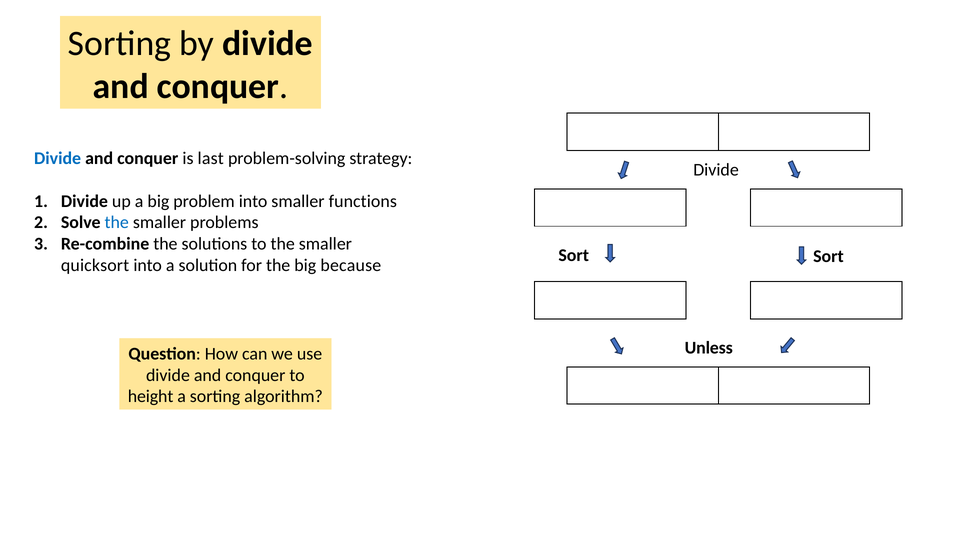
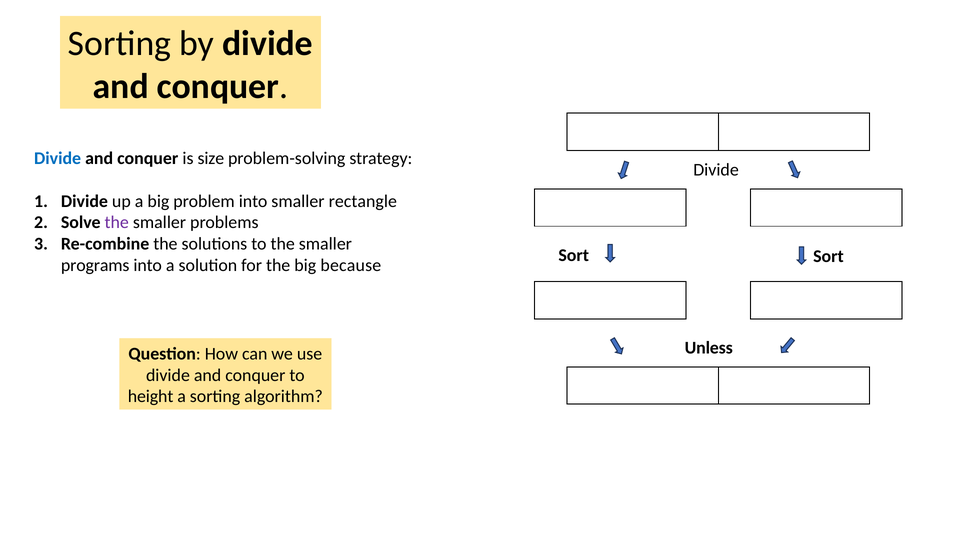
last: last -> size
functions: functions -> rectangle
the at (117, 223) colour: blue -> purple
quicksort: quicksort -> programs
